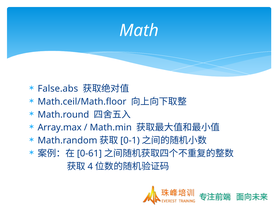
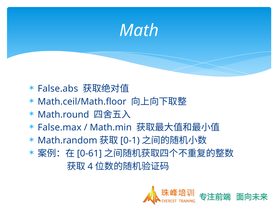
Array.max: Array.max -> False.max
